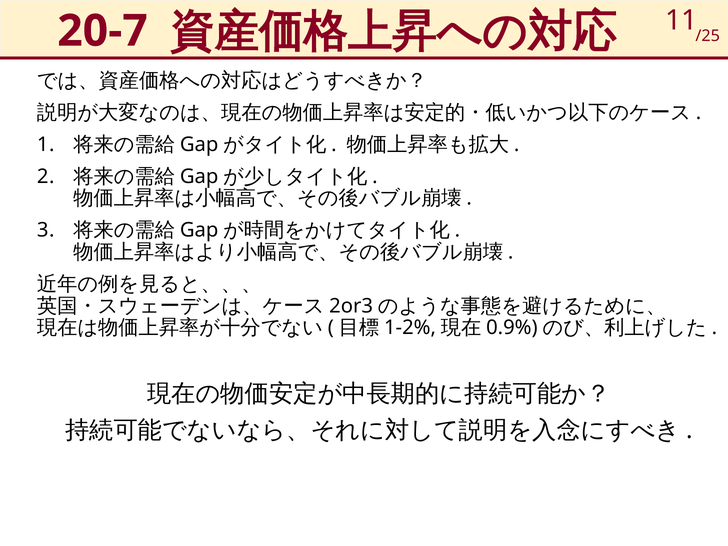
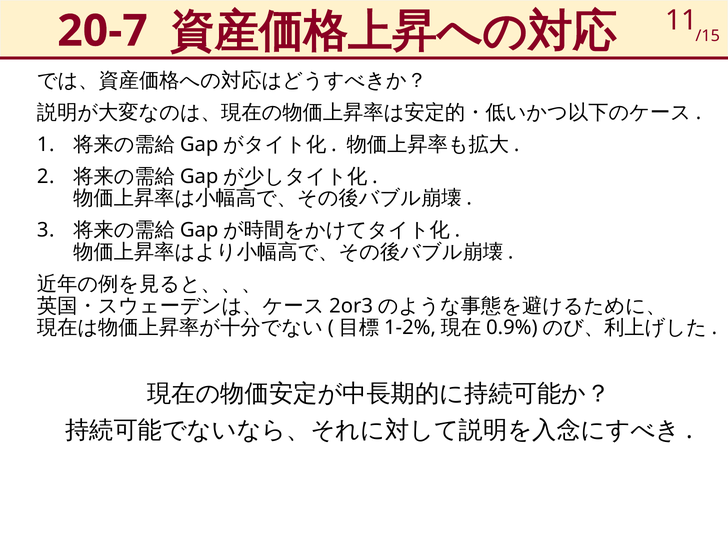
/25: /25 -> /15
